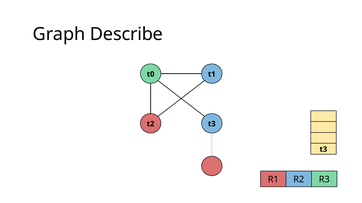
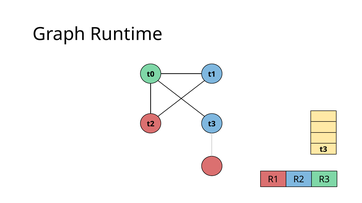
Describe: Describe -> Runtime
